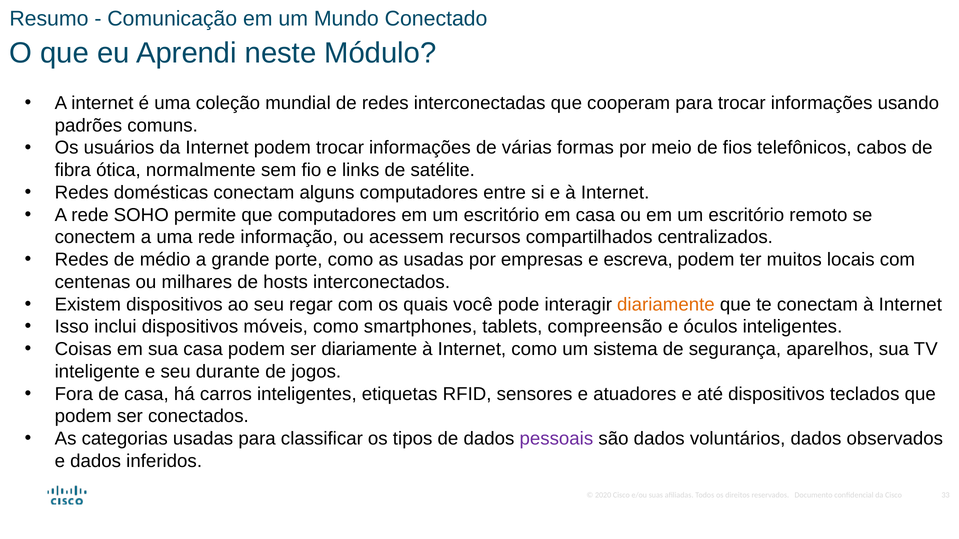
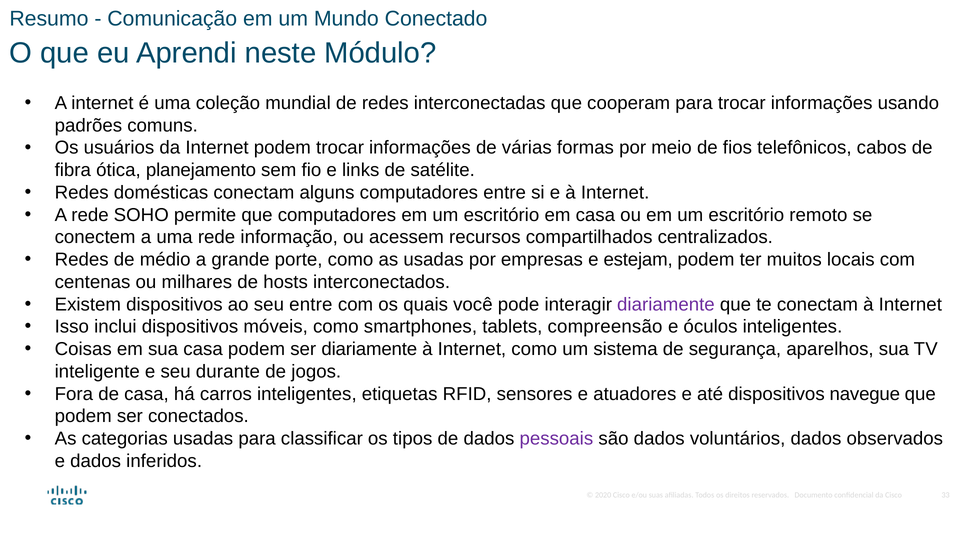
normalmente: normalmente -> planejamento
escreva: escreva -> estejam
seu regar: regar -> entre
diariamente at (666, 305) colour: orange -> purple
teclados: teclados -> navegue
